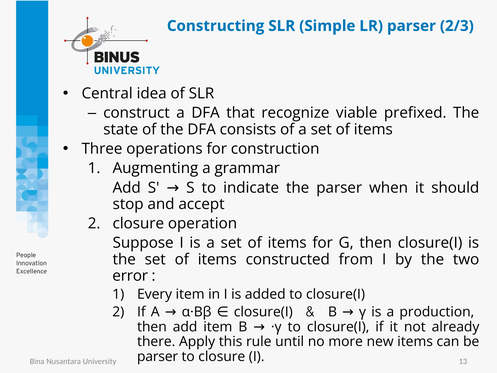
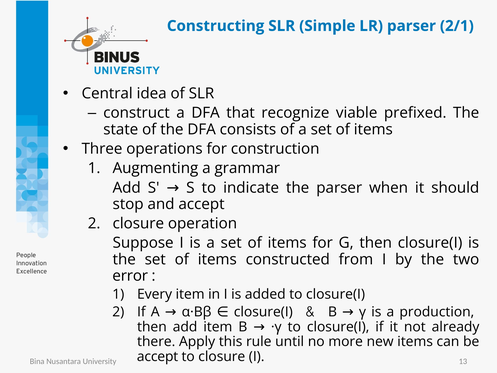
2/3: 2/3 -> 2/1
parser at (158, 356): parser -> accept
